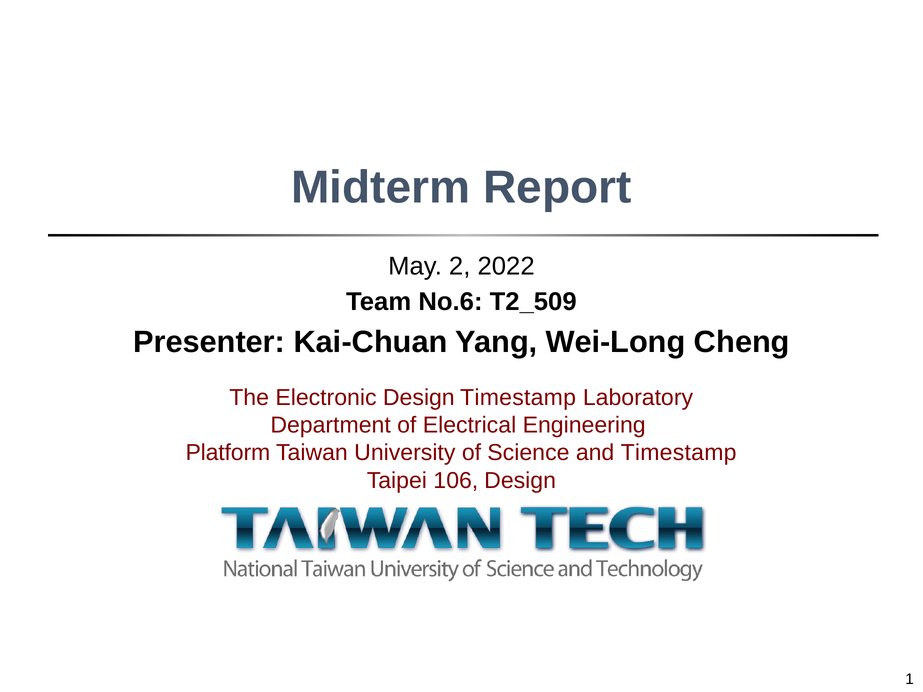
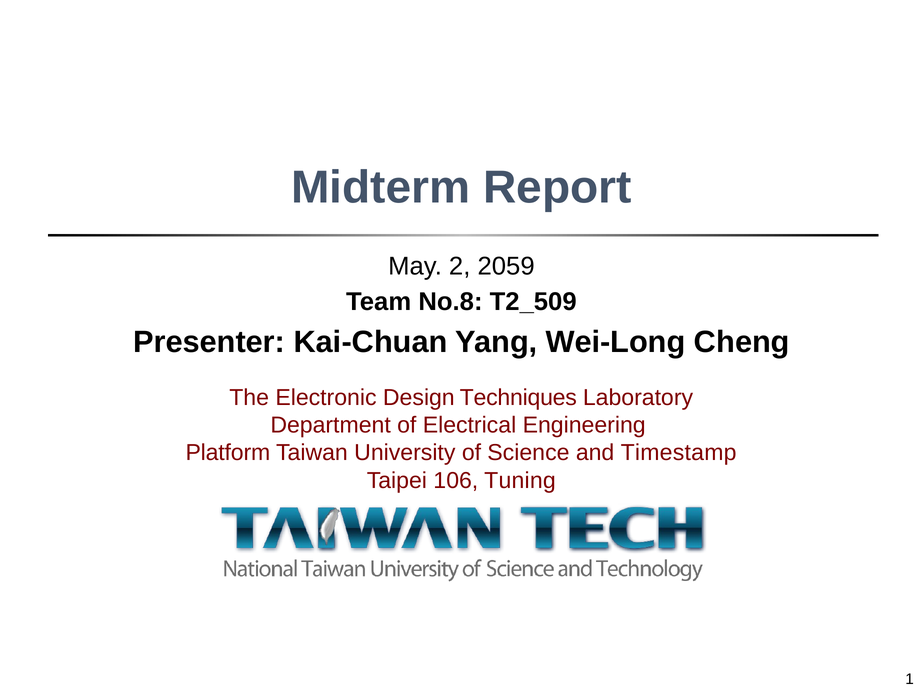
2022: 2022 -> 2059
No.6: No.6 -> No.8
Design Timestamp: Timestamp -> Techniques
106 Design: Design -> Tuning
